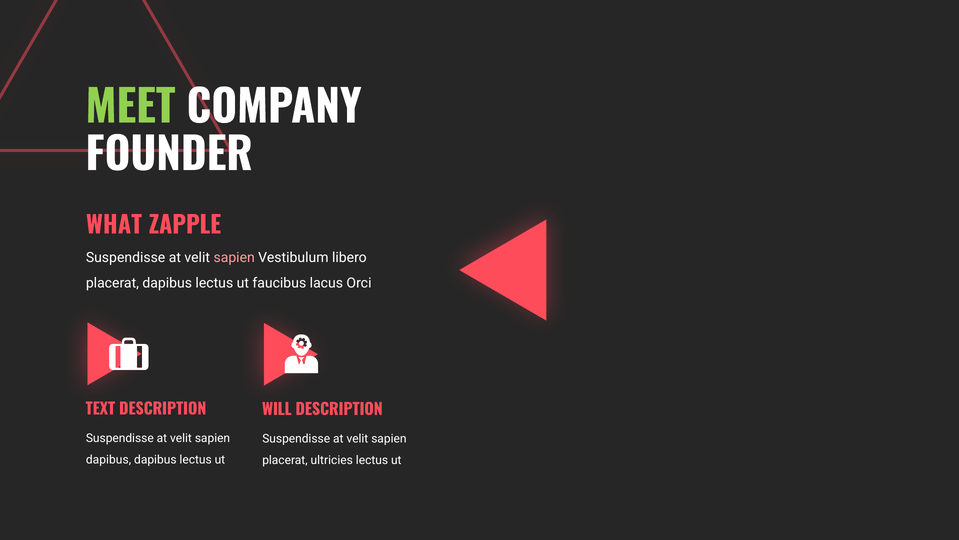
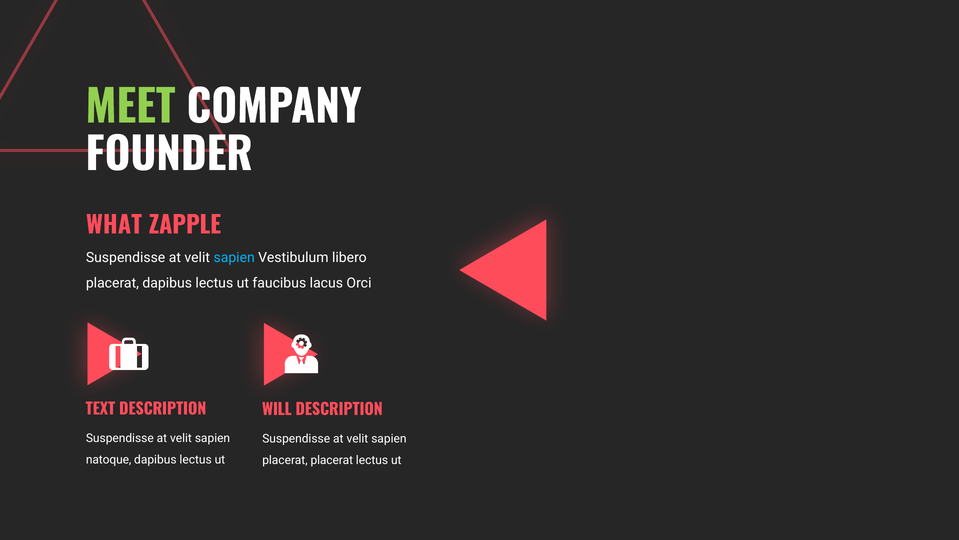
sapien at (234, 258) colour: pink -> light blue
dapibus at (109, 459): dapibus -> natoque
placerat ultricies: ultricies -> placerat
